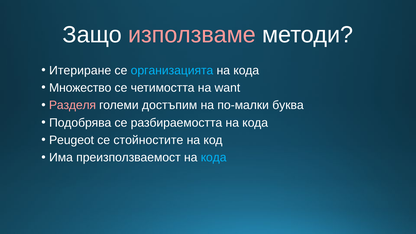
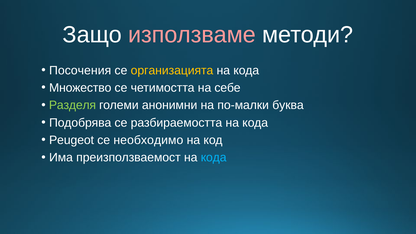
Итериране: Итериране -> Посочения
организацията colour: light blue -> yellow
want: want -> себе
Разделя colour: pink -> light green
достъпим: достъпим -> анонимни
стойностите: стойностите -> необходимо
